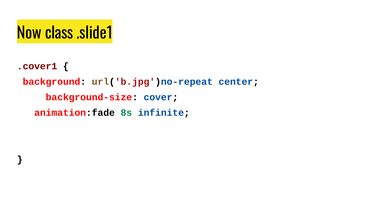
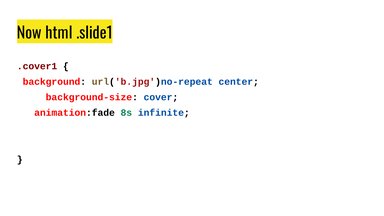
class: class -> html
